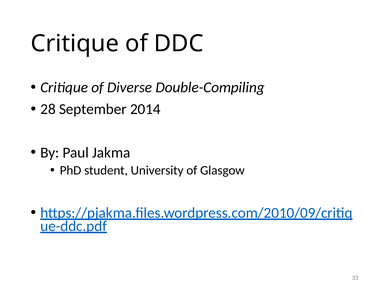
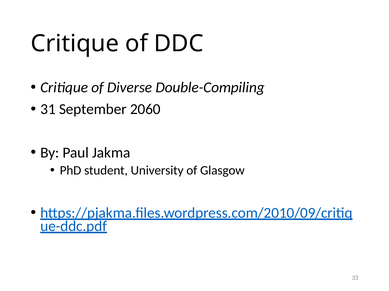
28: 28 -> 31
2014: 2014 -> 2060
